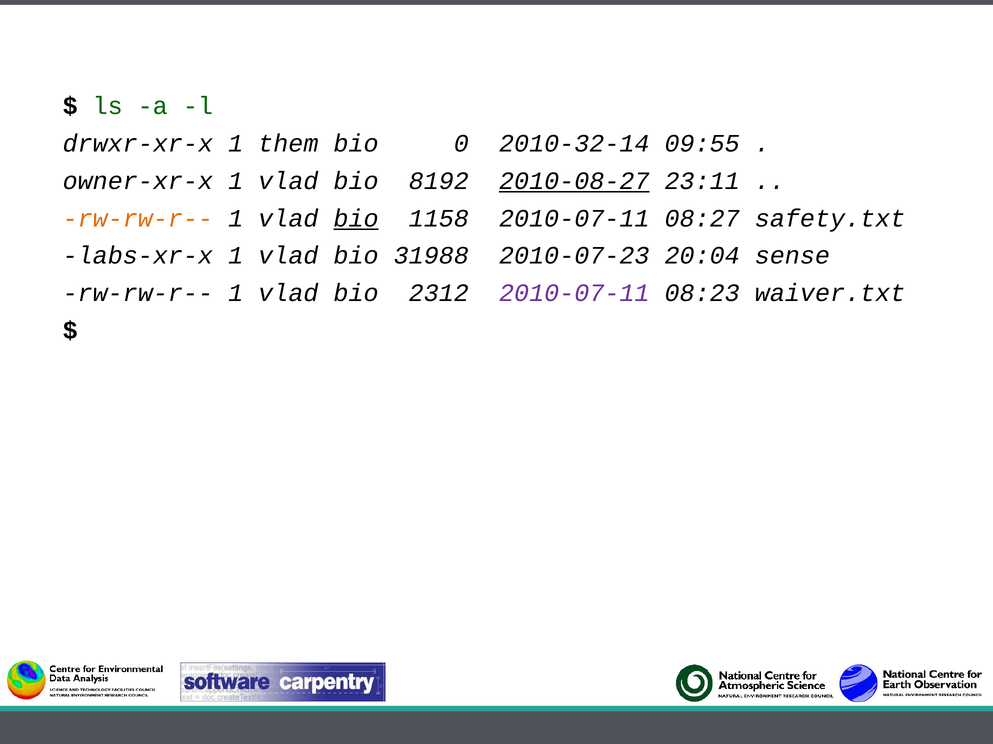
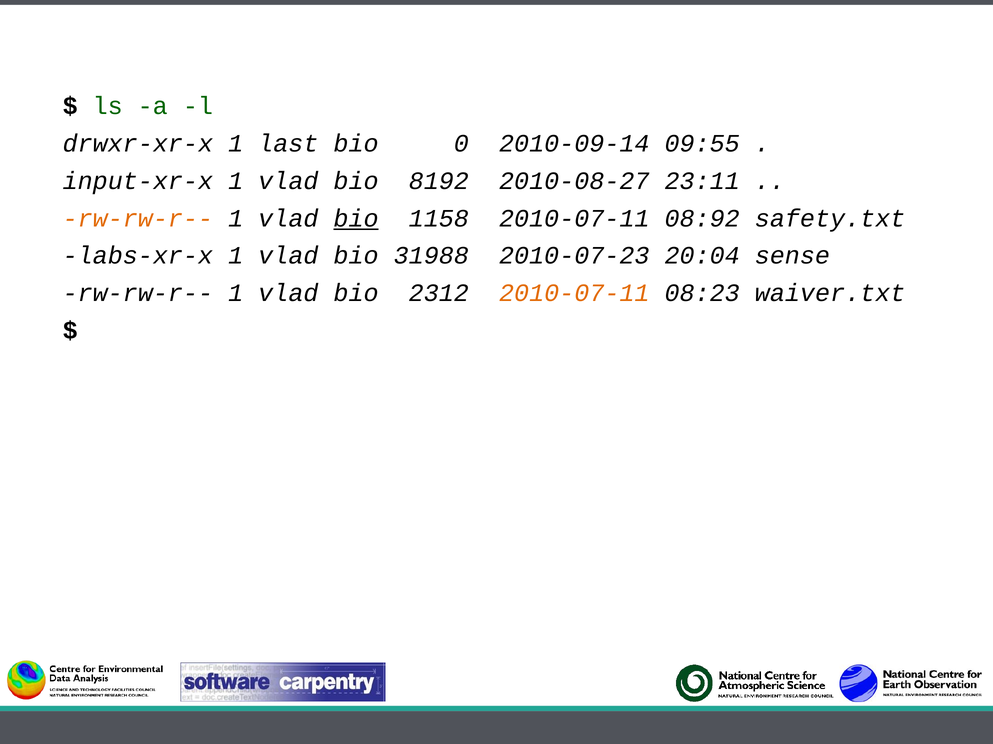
them: them -> last
2010-32-14: 2010-32-14 -> 2010-09-14
owner-xr-x: owner-xr-x -> input-xr-x
2010-08-27 underline: present -> none
08:27: 08:27 -> 08:92
2010-07-11 at (574, 293) colour: purple -> orange
